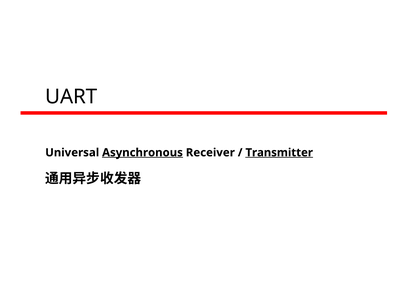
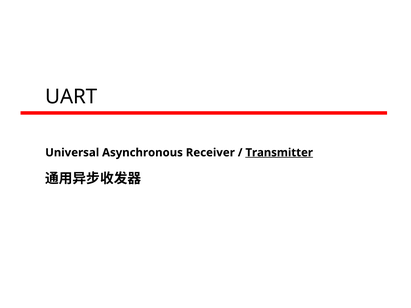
Asynchronous underline: present -> none
